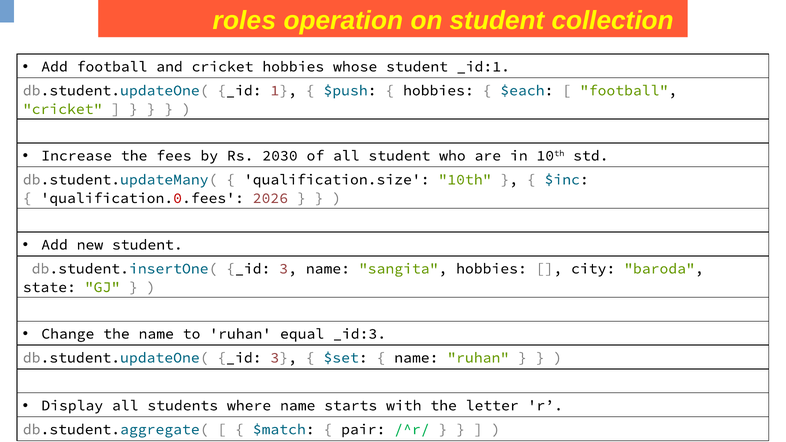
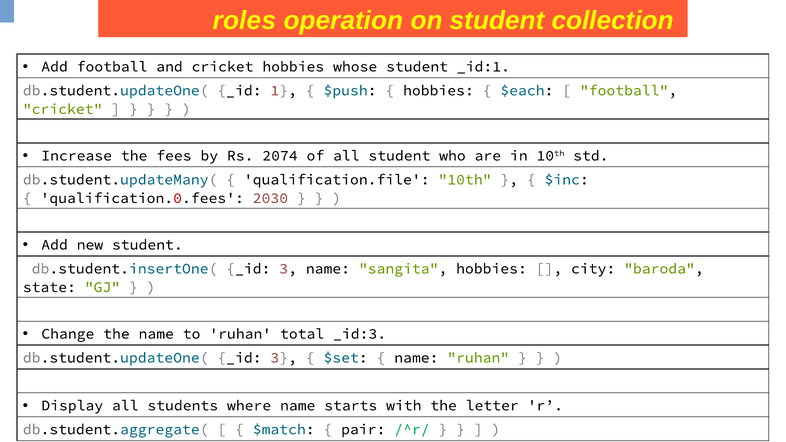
2030: 2030 -> 2074
qualification.size: qualification.size -> qualification.file
2026: 2026 -> 2030
equal: equal -> total
